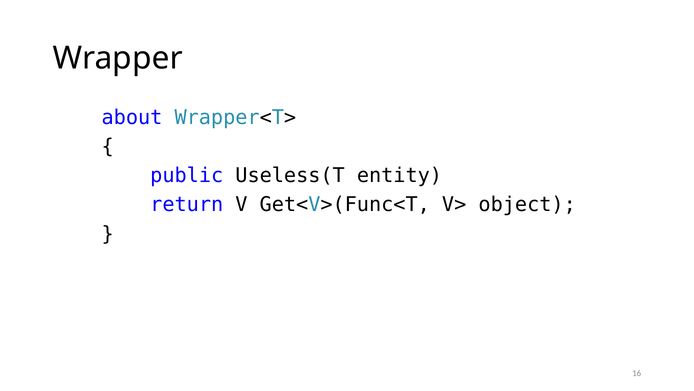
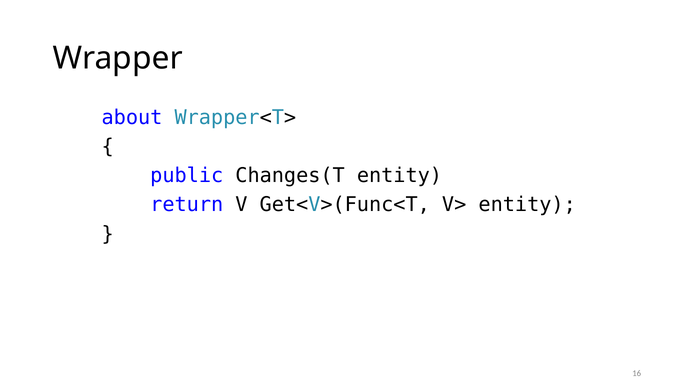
Useless(T: Useless(T -> Changes(T
V> object: object -> entity
